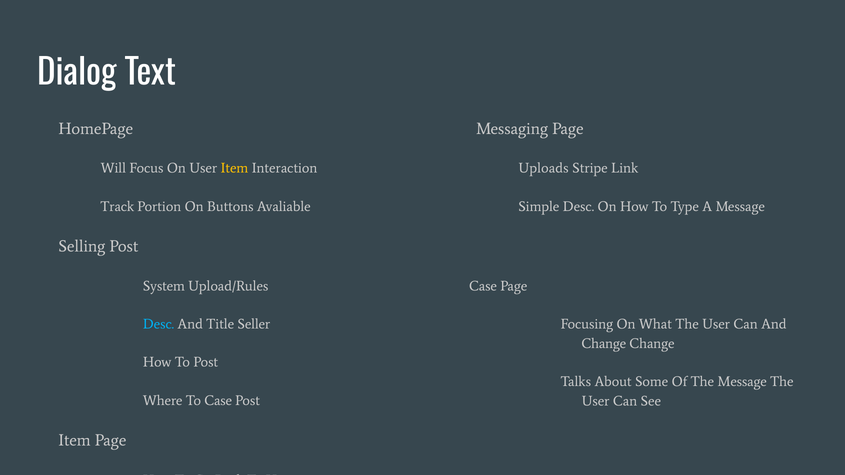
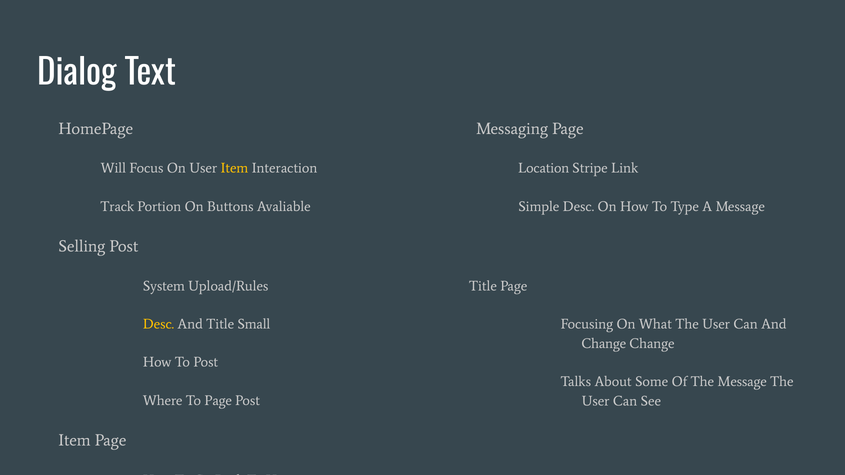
Uploads: Uploads -> Location
Case at (483, 286): Case -> Title
Desc at (158, 324) colour: light blue -> yellow
Title Seller: Seller -> Small
To Case: Case -> Page
